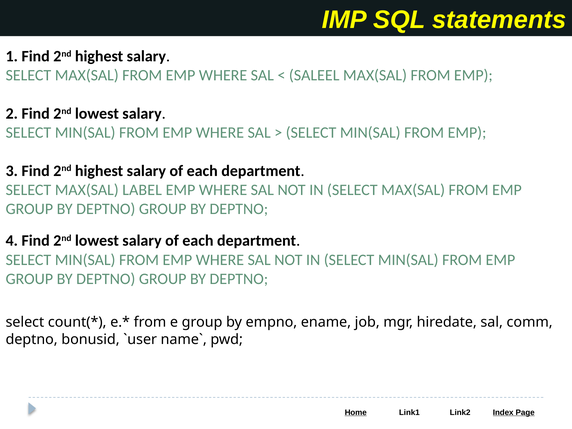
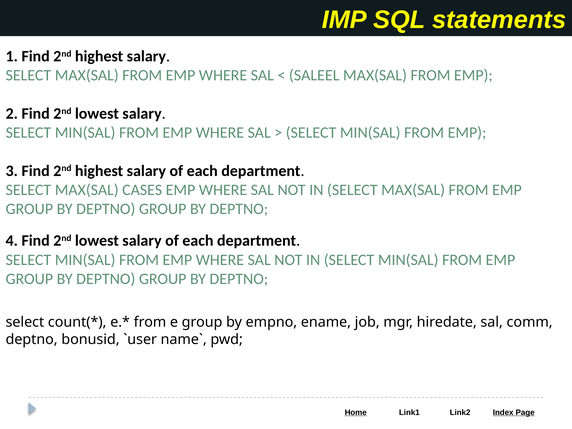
LABEL: LABEL -> CASES
